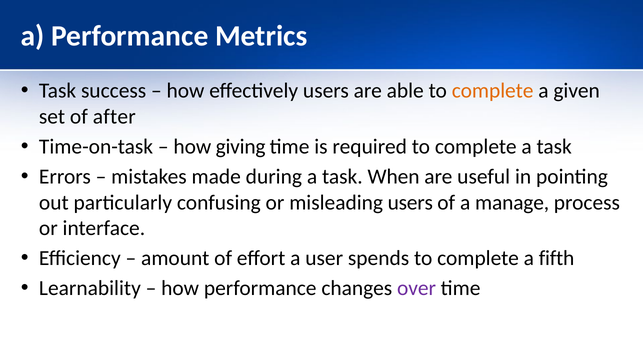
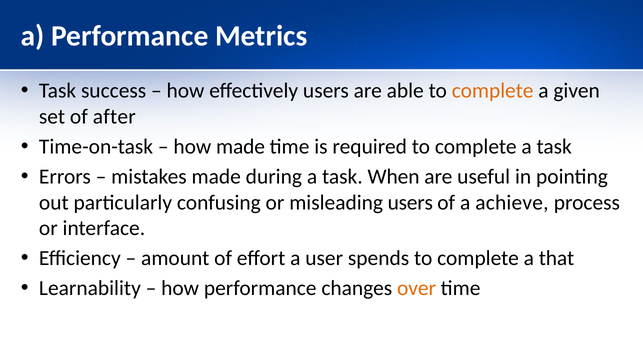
how giving: giving -> made
manage: manage -> achieve
fifth: fifth -> that
over colour: purple -> orange
